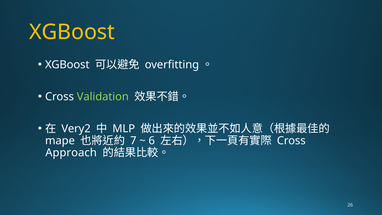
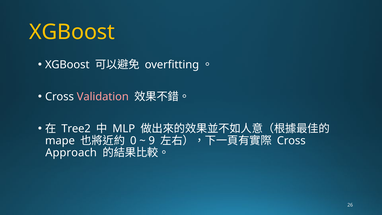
Validation colour: light green -> pink
Very2: Very2 -> Tree2
7: 7 -> 0
6: 6 -> 9
